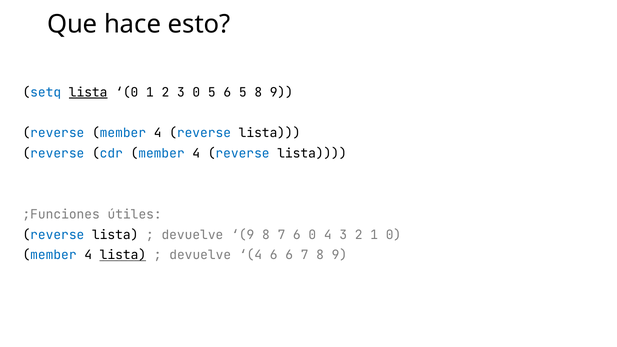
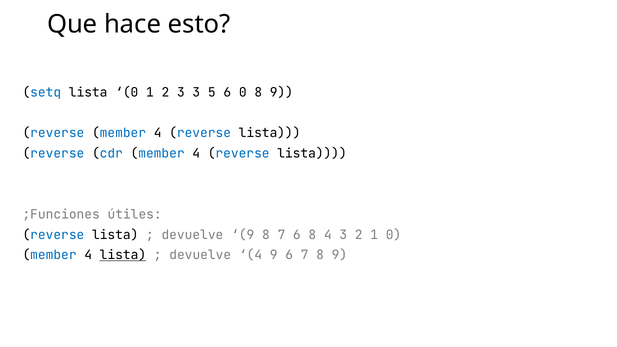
lista at (88, 93) underline: present -> none
3 0: 0 -> 3
6 5: 5 -> 0
6 0: 0 -> 8
4 6: 6 -> 9
